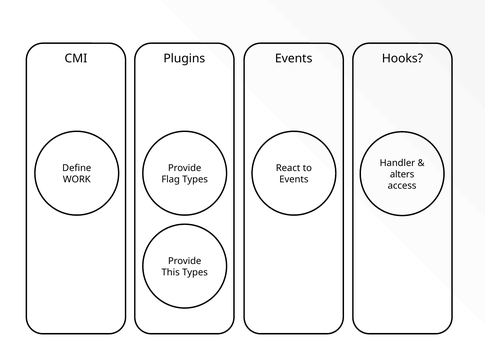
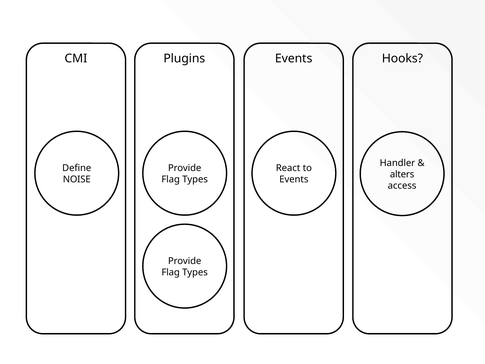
WORK: WORK -> NOISE
This at (171, 272): This -> Flag
